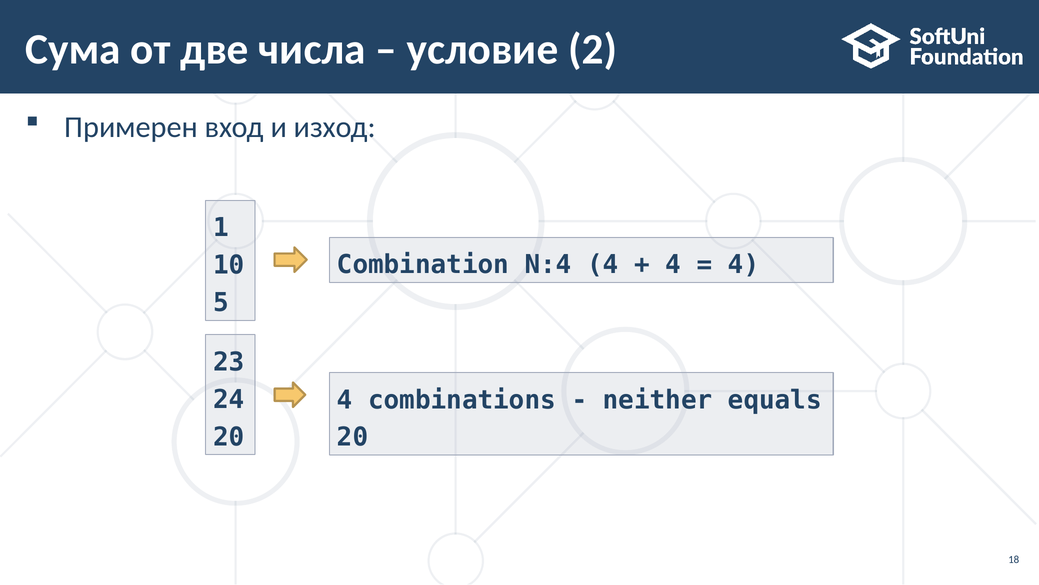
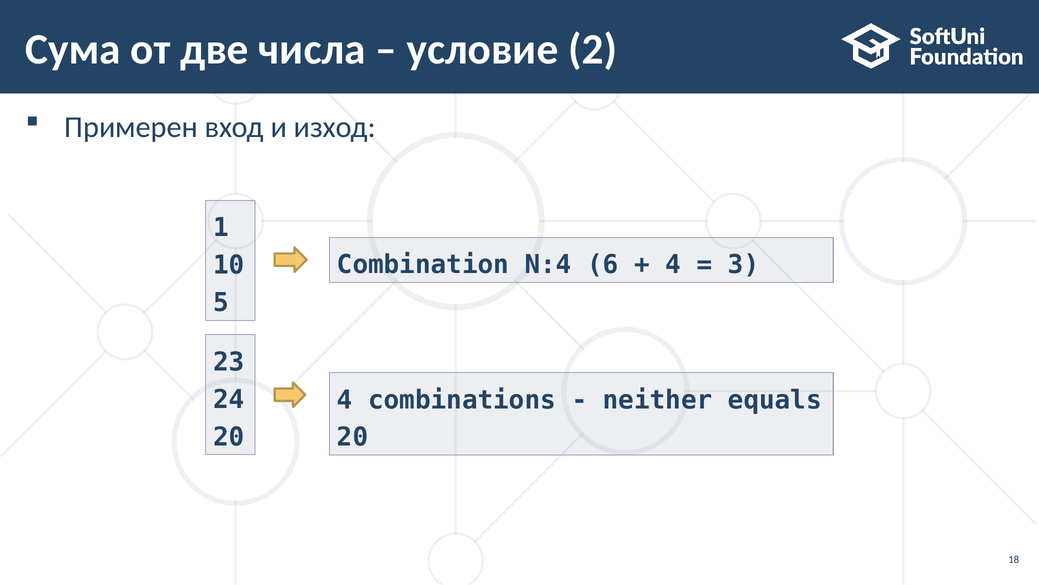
N:4 4: 4 -> 6
4 at (744, 265): 4 -> 3
